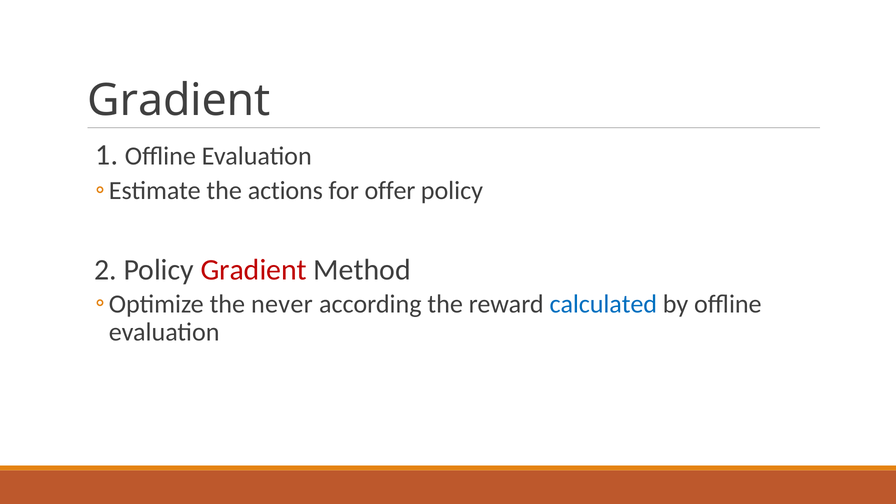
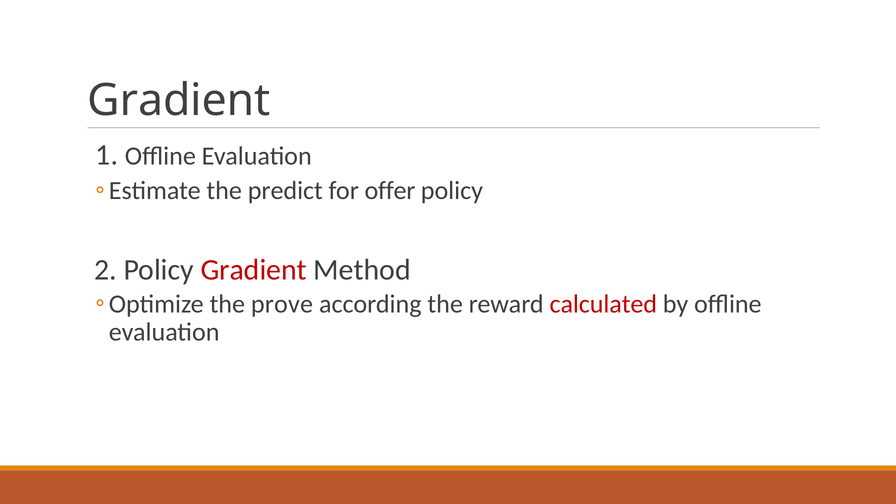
actions: actions -> predict
never: never -> prove
calculated colour: blue -> red
